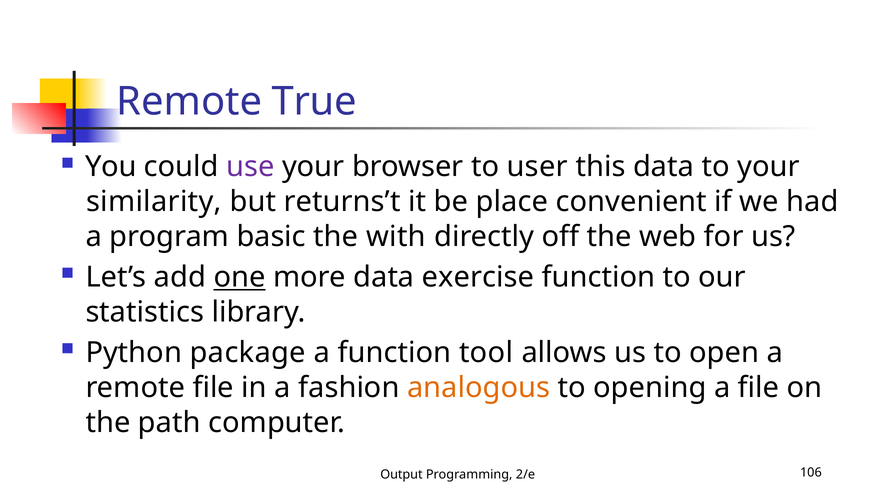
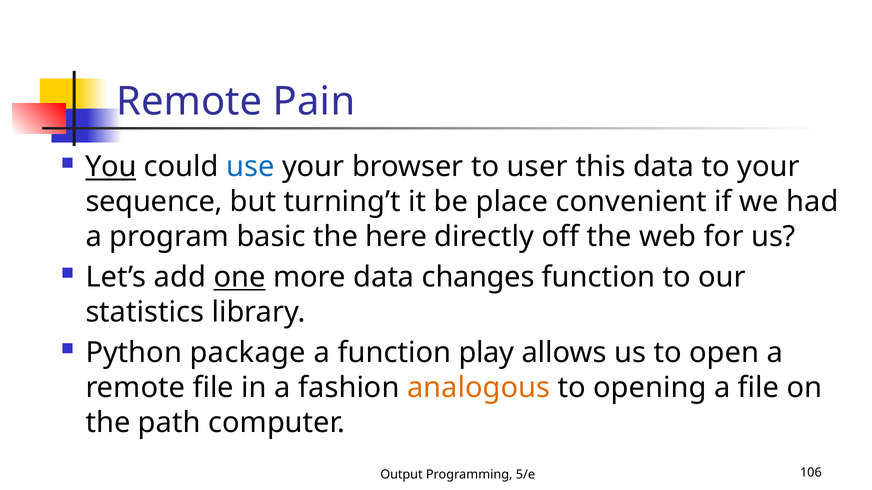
True: True -> Pain
You underline: none -> present
use colour: purple -> blue
similarity: similarity -> sequence
returns’t: returns’t -> turning’t
with: with -> here
exercise: exercise -> changes
tool: tool -> play
2/e: 2/e -> 5/e
